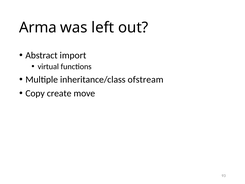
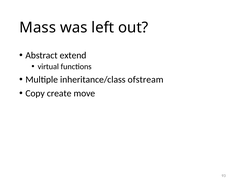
Arma: Arma -> Mass
import: import -> extend
